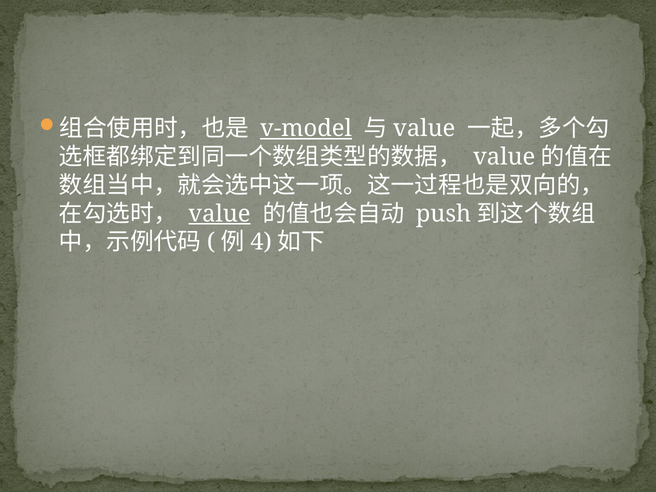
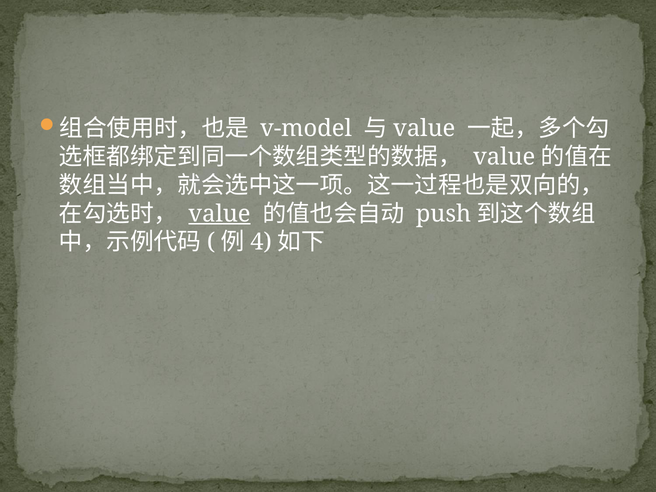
v-model underline: present -> none
